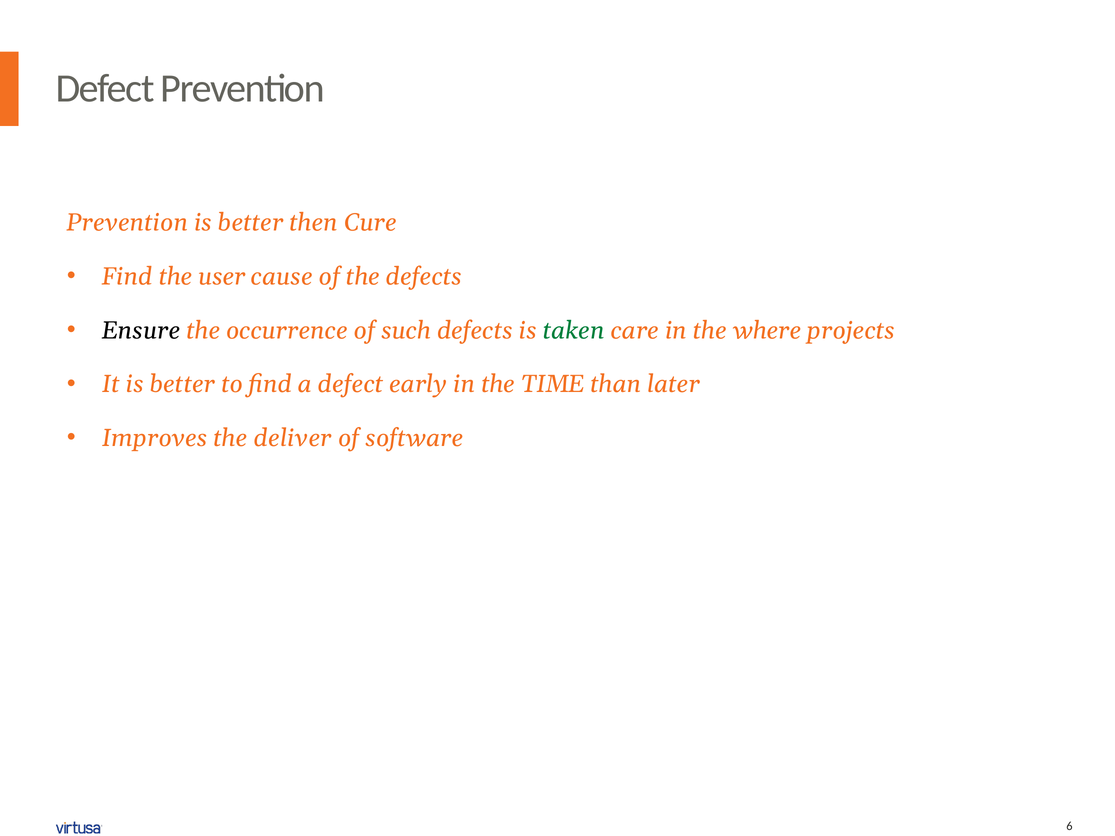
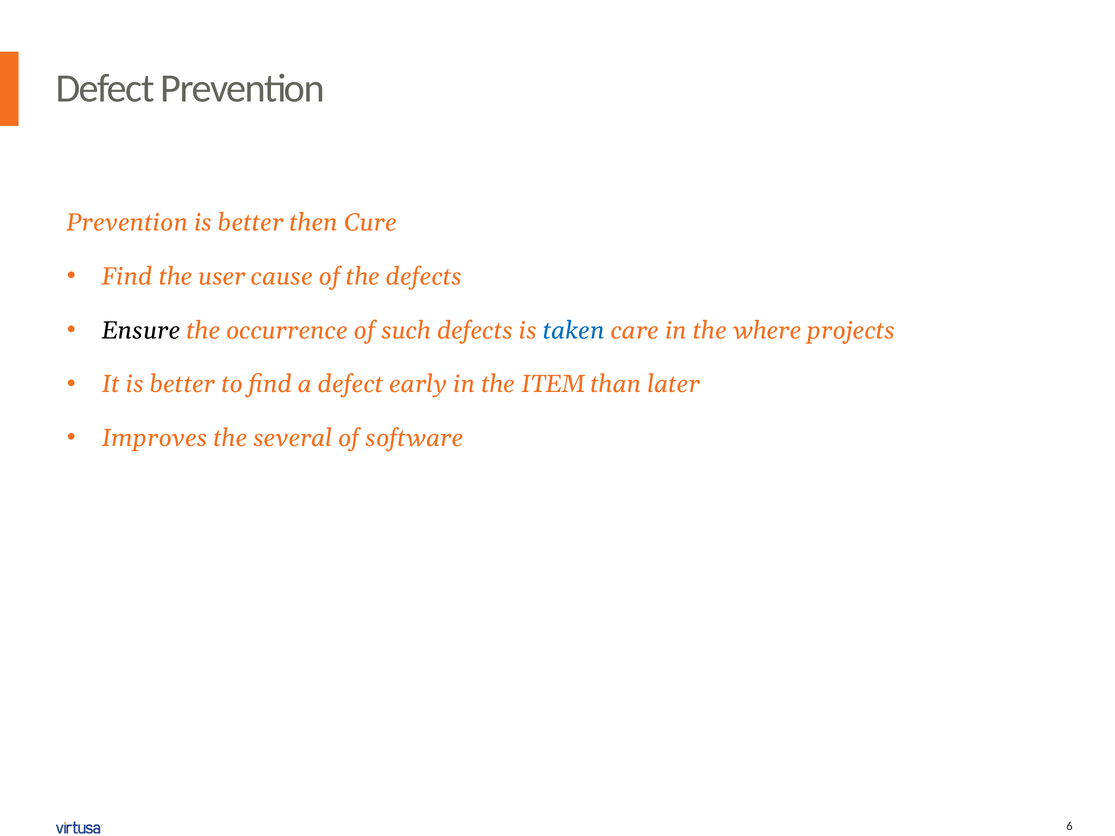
taken colour: green -> blue
TIME: TIME -> ITEM
deliver: deliver -> several
